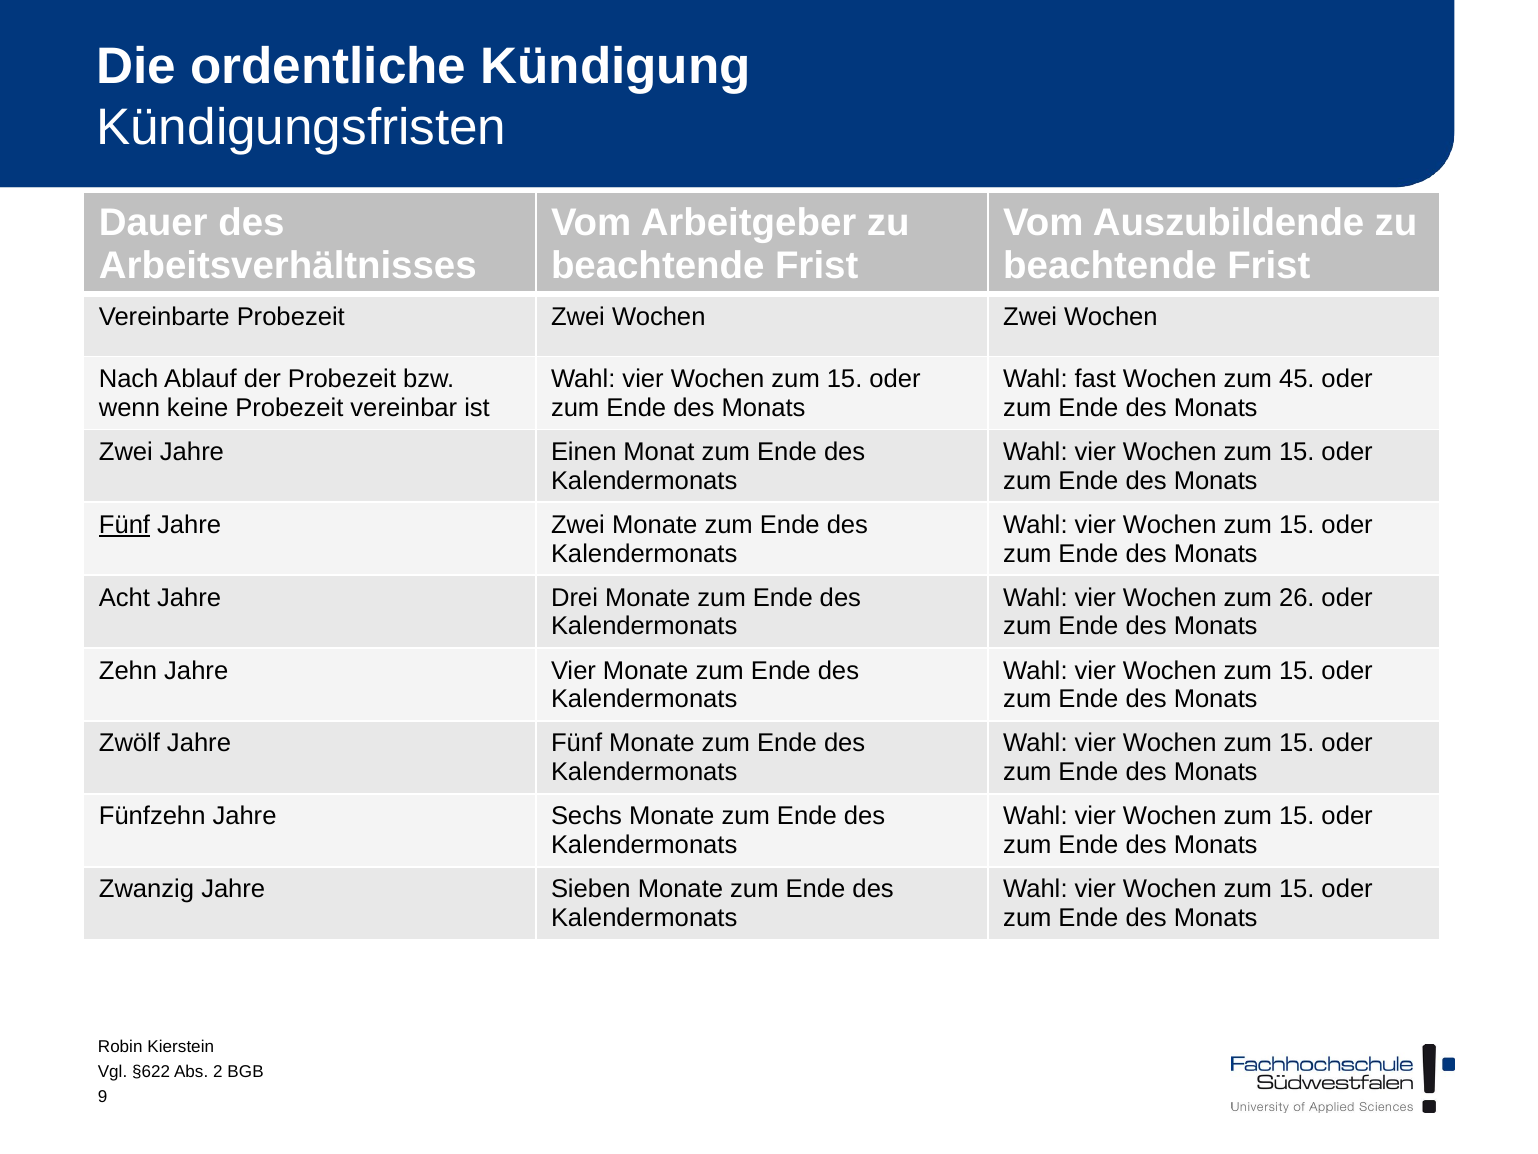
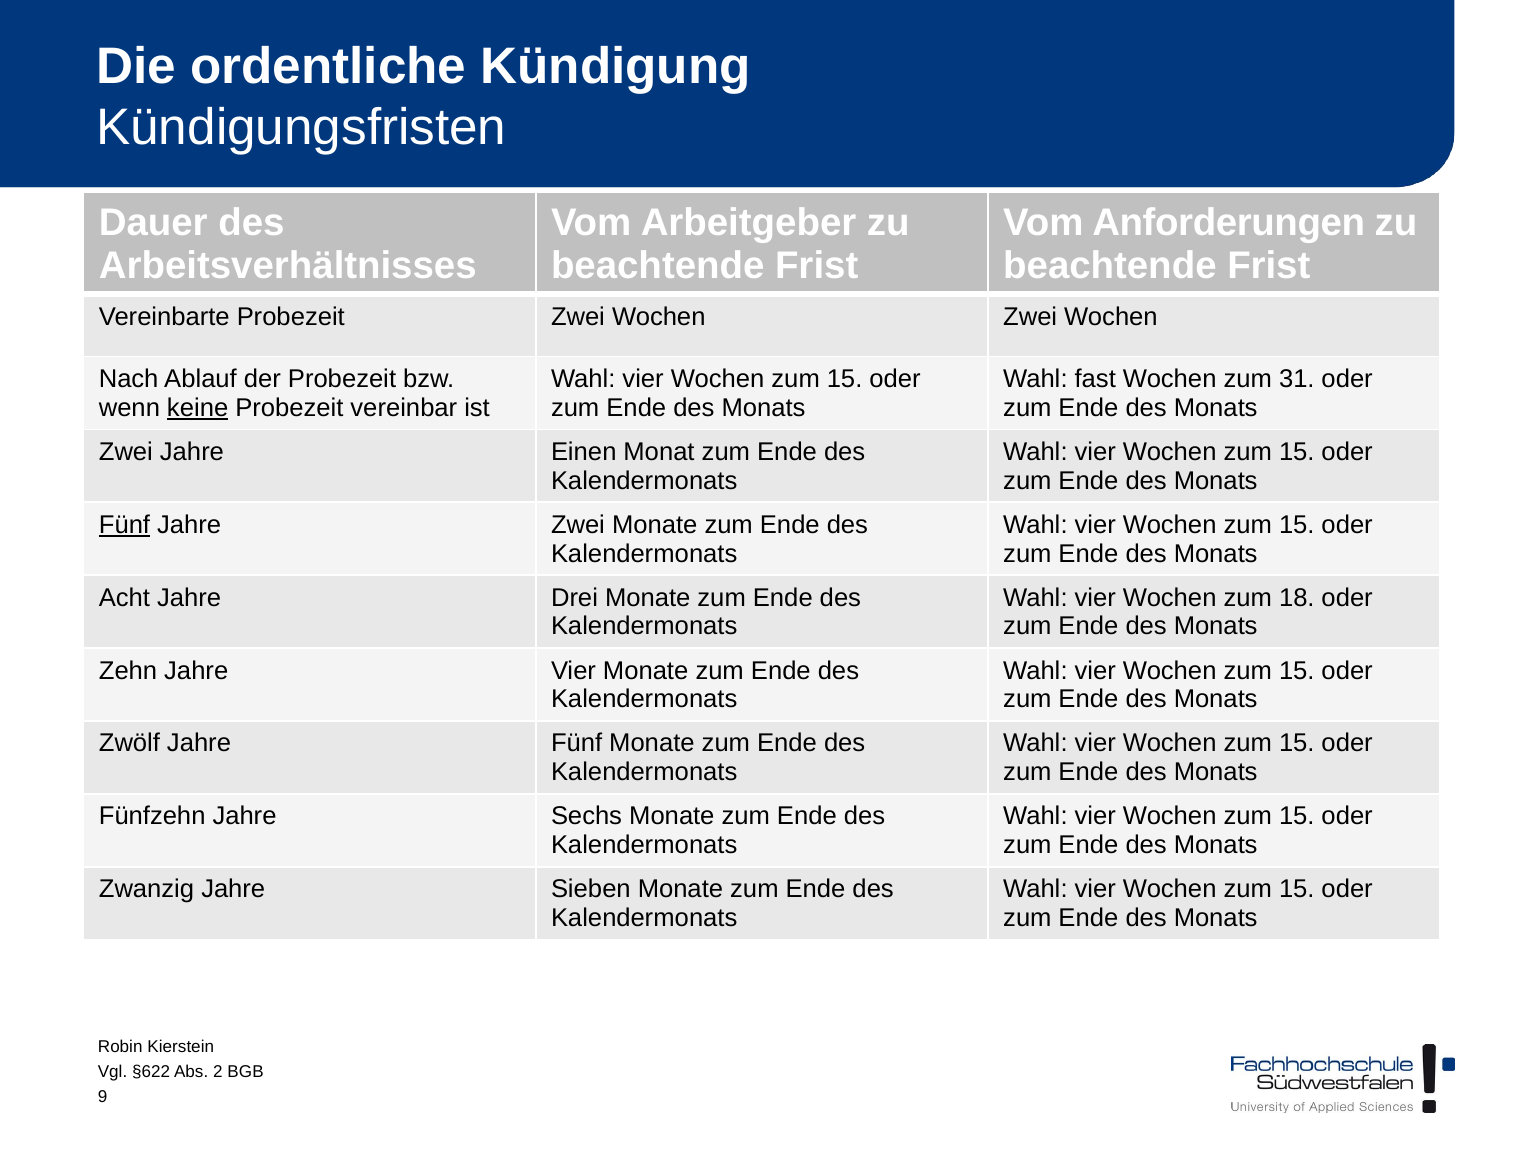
Auszubildende: Auszubildende -> Anforderungen
45: 45 -> 31
keine underline: none -> present
26: 26 -> 18
